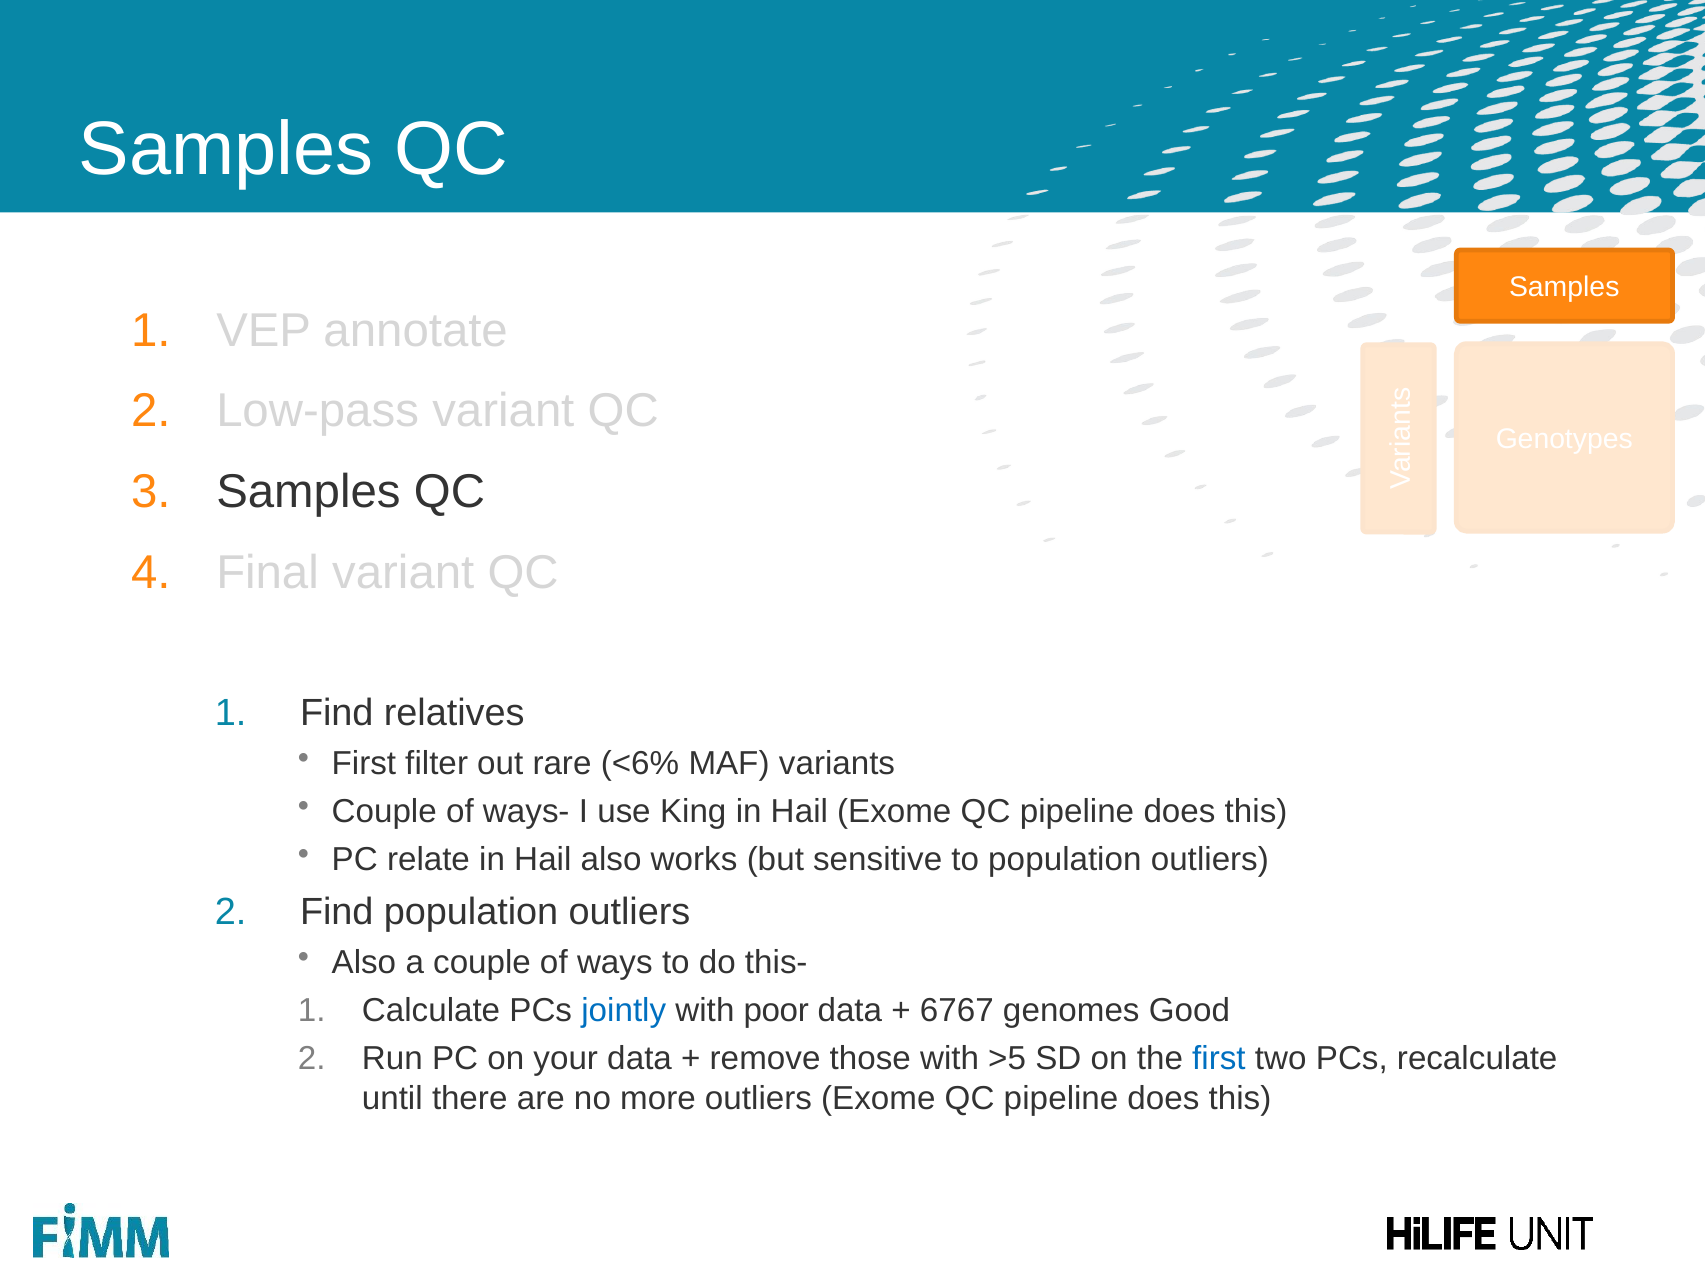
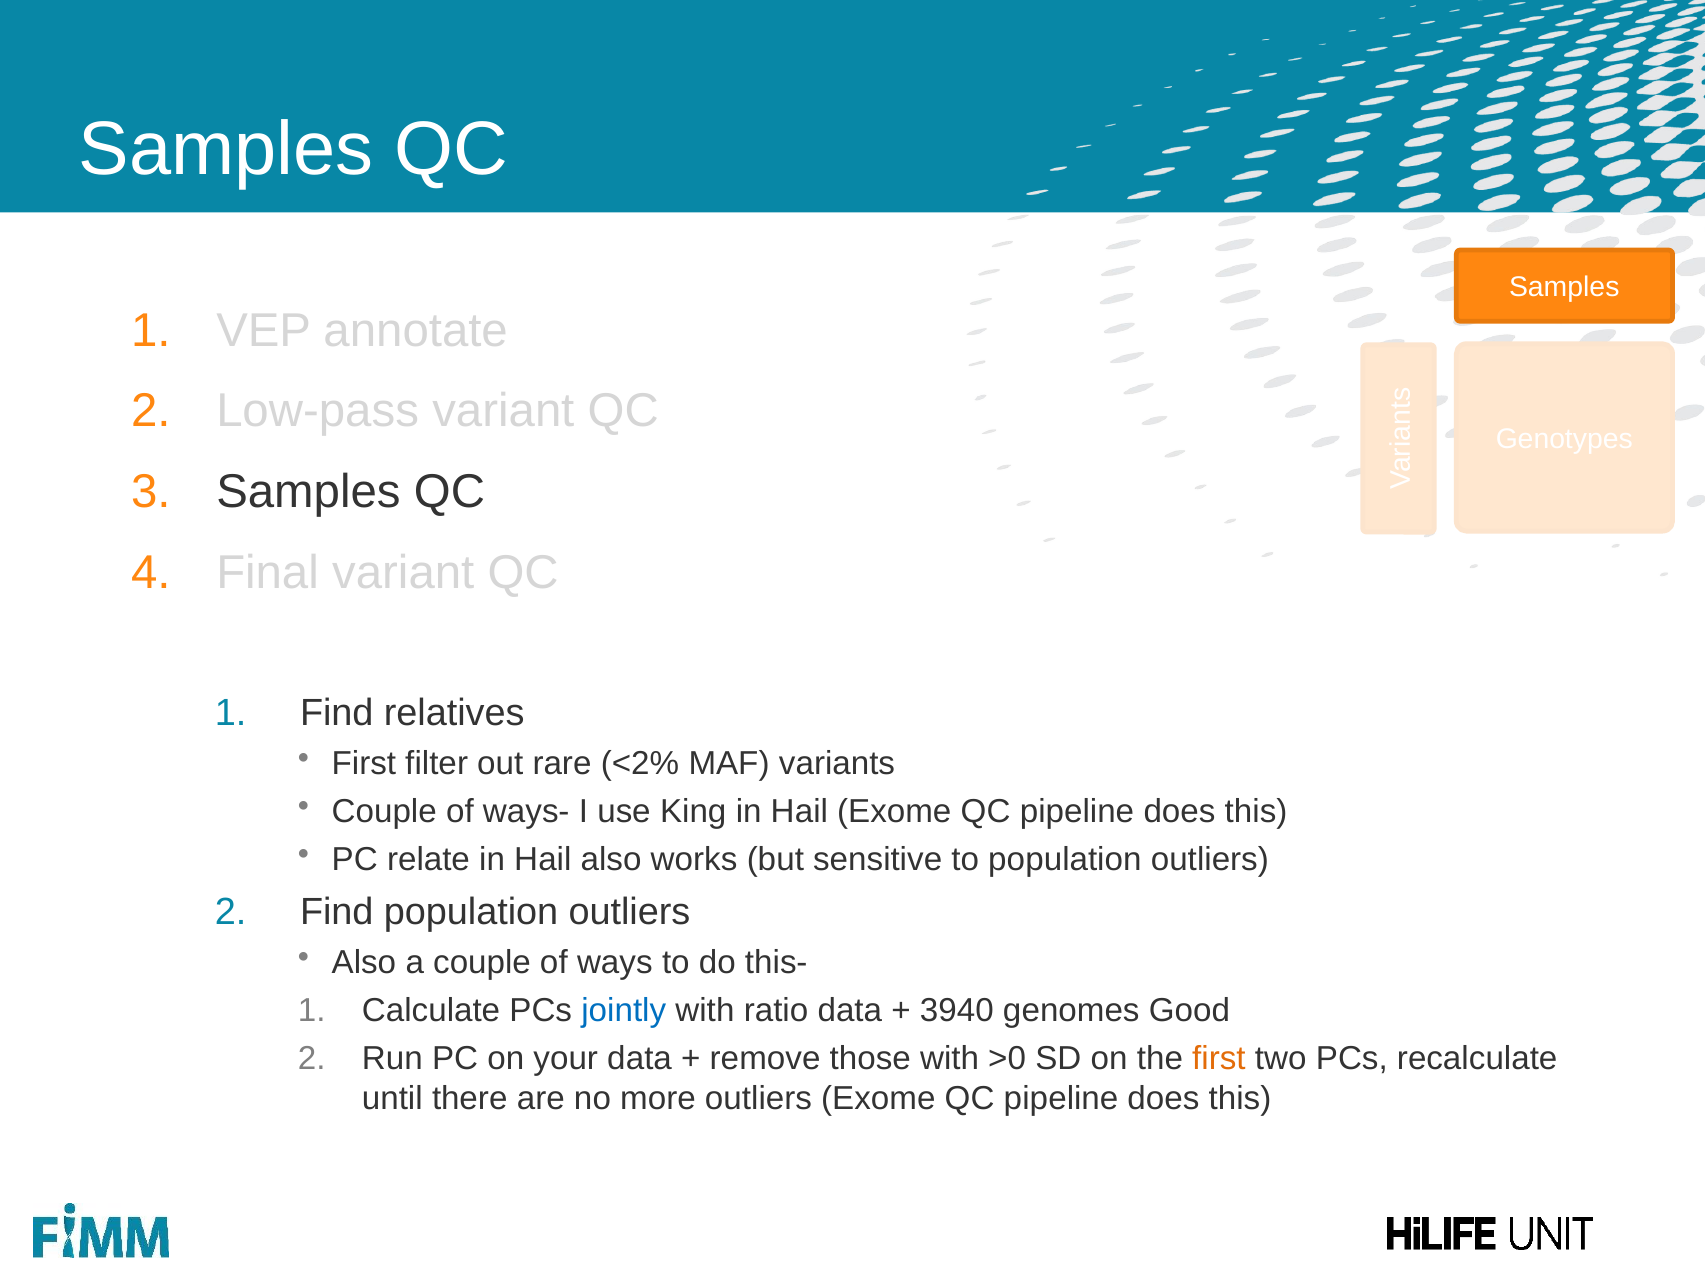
<6%: <6% -> <2%
poor: poor -> ratio
6767: 6767 -> 3940
>5: >5 -> >0
first at (1219, 1059) colour: blue -> orange
